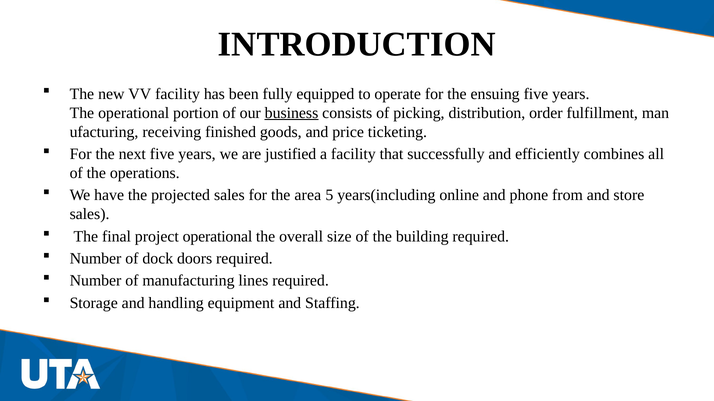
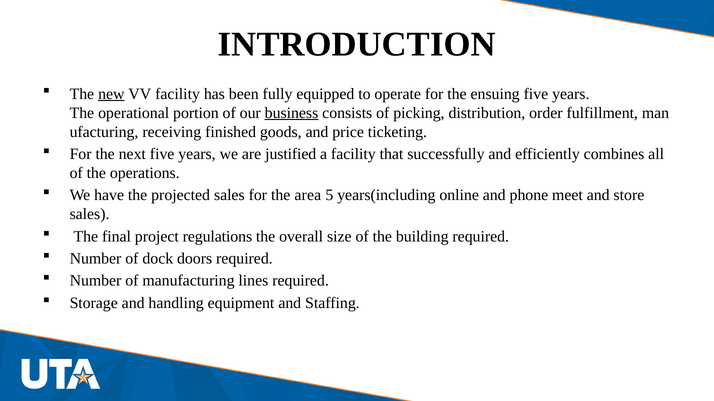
new underline: none -> present
from: from -> meet
project operational: operational -> regulations
